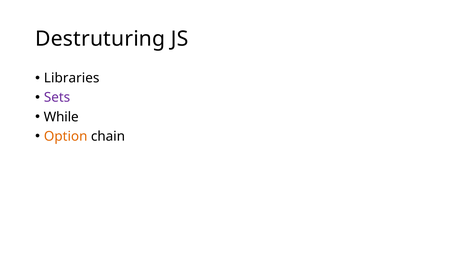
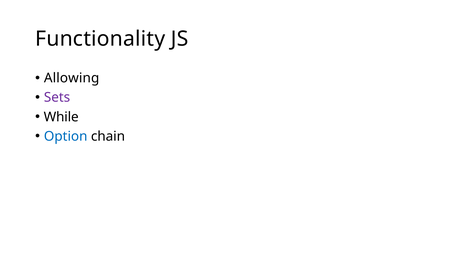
Destruturing: Destruturing -> Functionality
Libraries: Libraries -> Allowing
Option colour: orange -> blue
